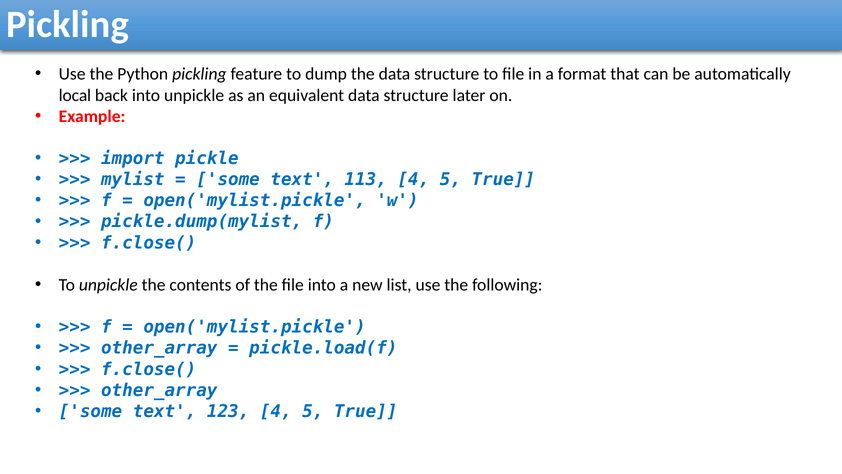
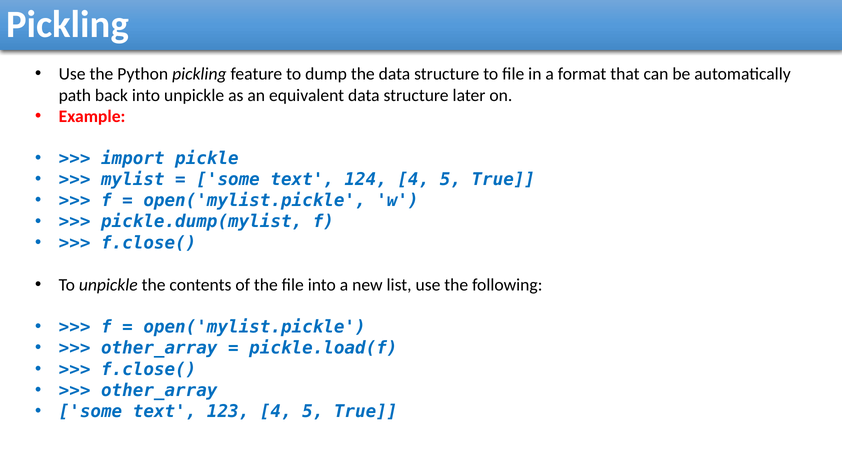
local: local -> path
113: 113 -> 124
